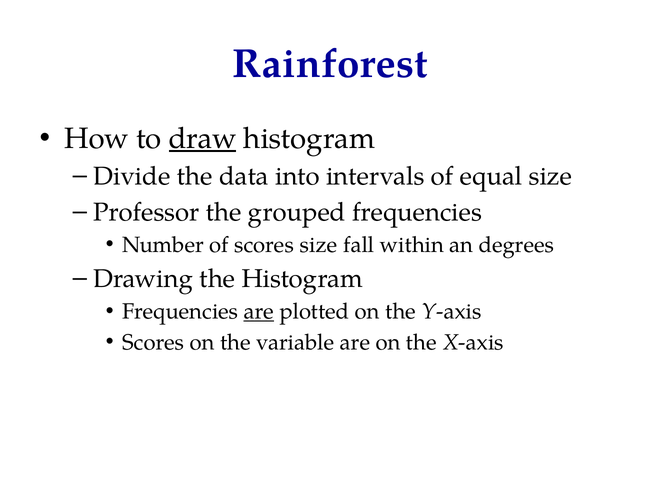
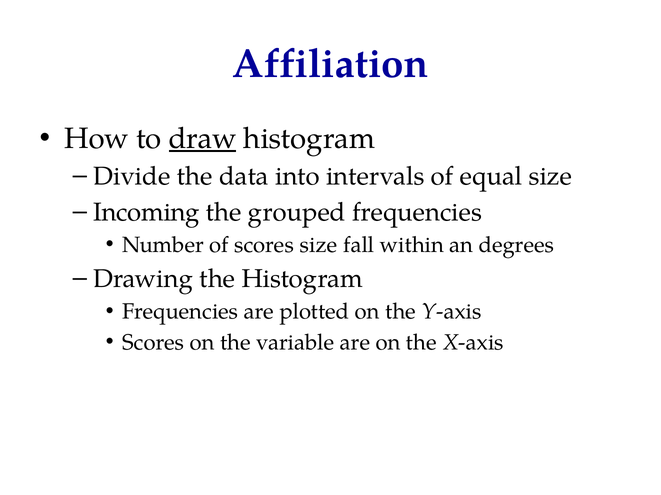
Rainforest: Rainforest -> Affiliation
Professor: Professor -> Incoming
are at (259, 312) underline: present -> none
